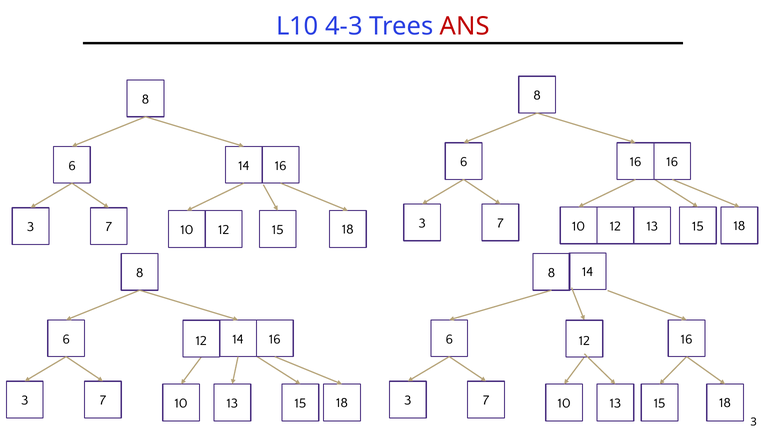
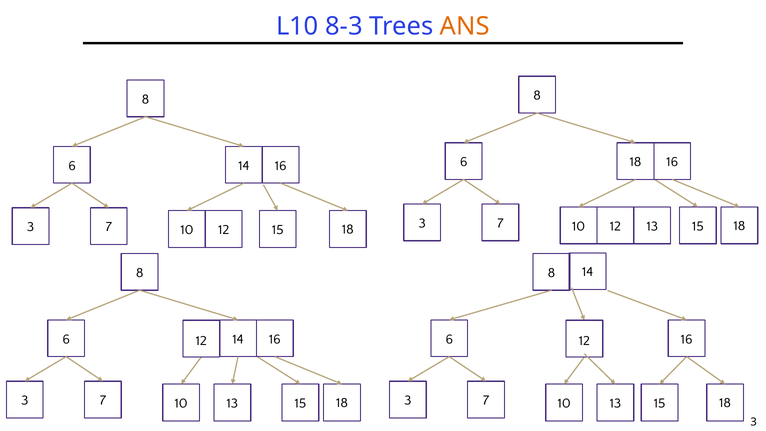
4-3: 4-3 -> 8-3
ANS colour: red -> orange
6 16: 16 -> 18
